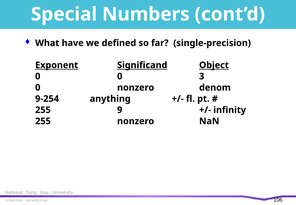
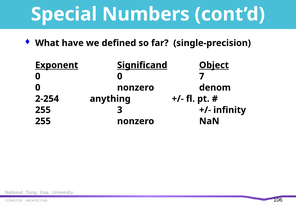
3: 3 -> 7
9-254: 9-254 -> 2-254
9: 9 -> 3
